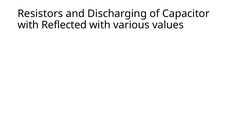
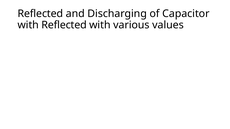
Resistors at (40, 14): Resistors -> Reflected
